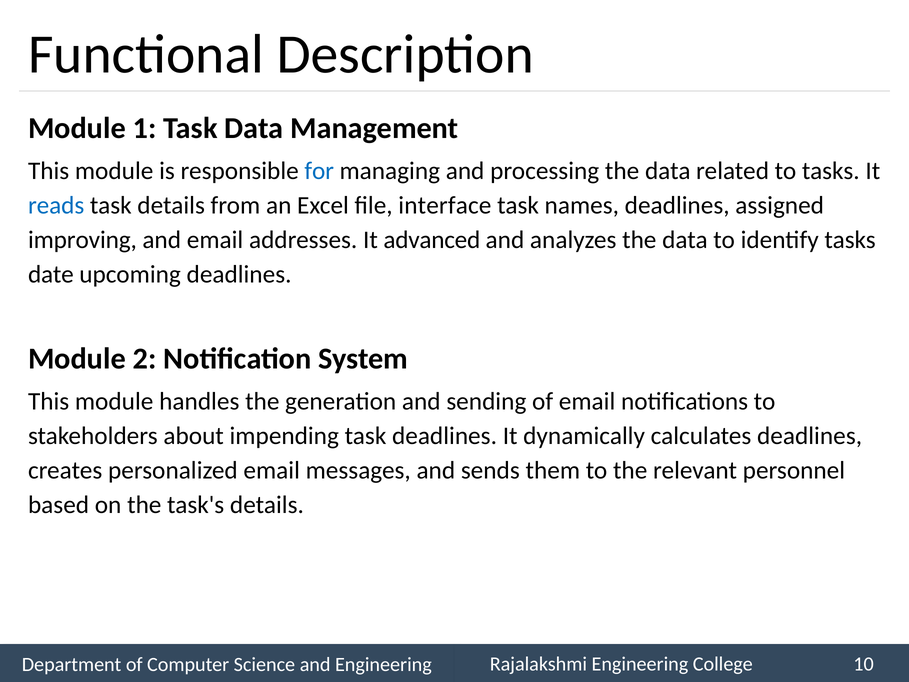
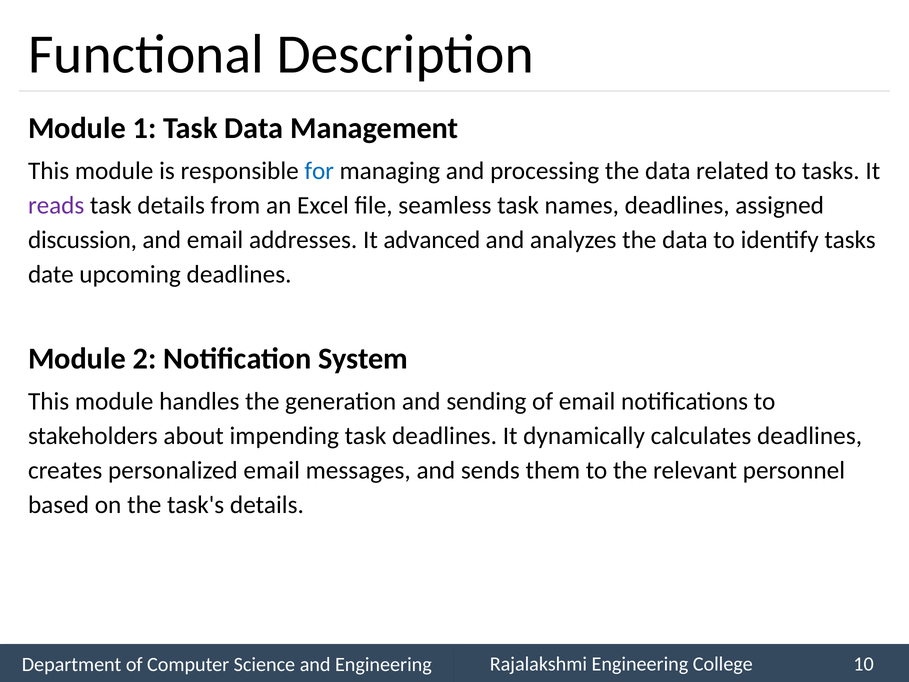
reads colour: blue -> purple
interface: interface -> seamless
improving: improving -> discussion
